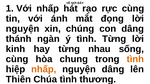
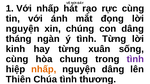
thánh: thánh -> tháng
nhau: nhau -> xuân
tình at (135, 59) colour: orange -> purple
